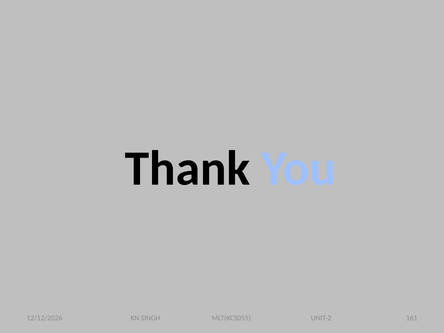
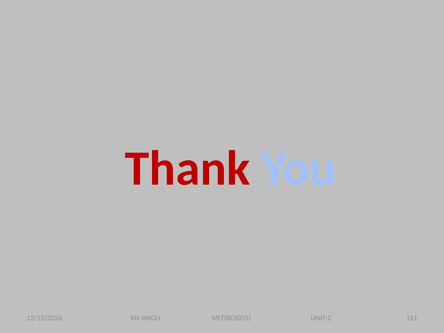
Thank colour: black -> red
